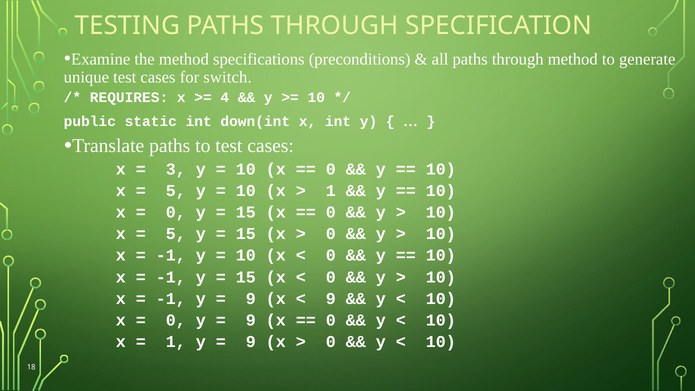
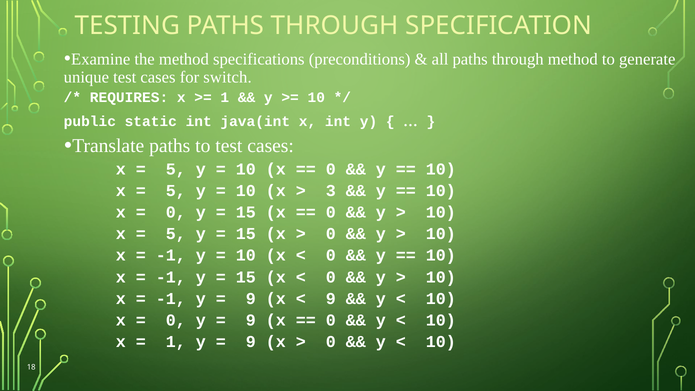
4 at (225, 98): 4 -> 1
down(int: down(int -> java(int
3 at (176, 169): 3 -> 5
1 at (331, 191): 1 -> 3
